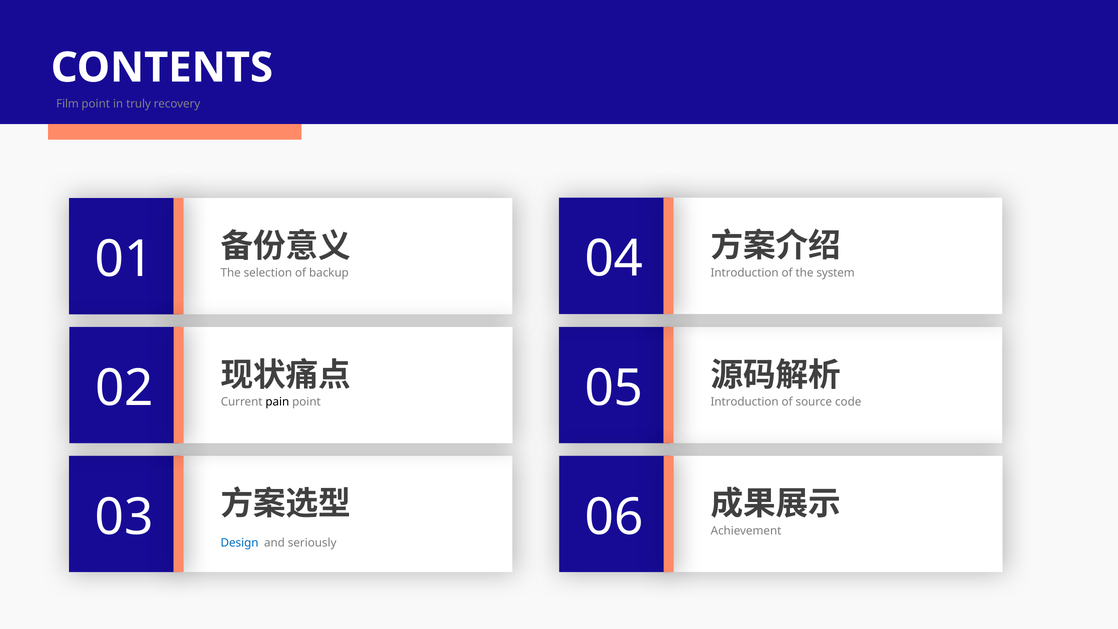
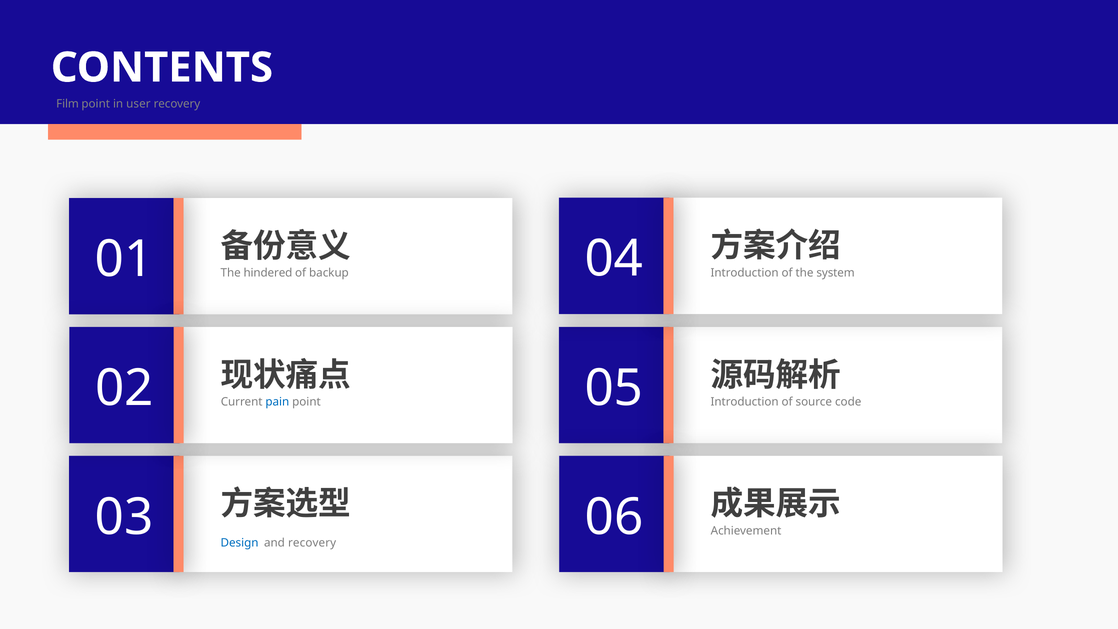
truly: truly -> user
selection: selection -> hindered
pain colour: black -> blue
and seriously: seriously -> recovery
